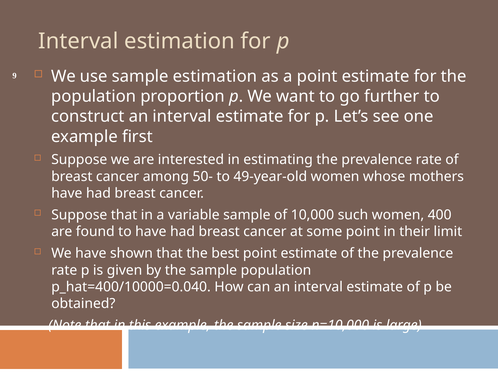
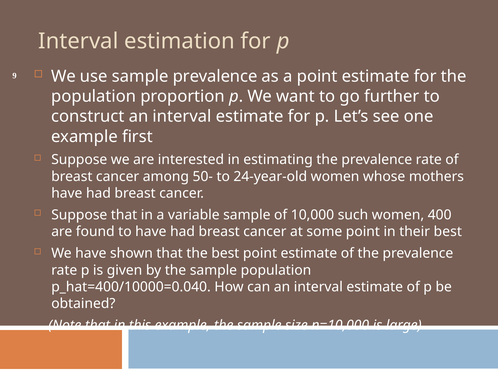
sample estimation: estimation -> prevalence
49-year-old: 49-year-old -> 24-year-old
their limit: limit -> best
